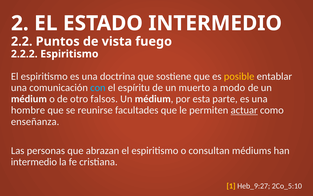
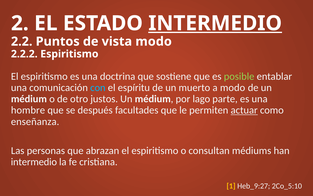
INTERMEDIO at (215, 23) underline: none -> present
vista fuego: fuego -> modo
posible colour: yellow -> light green
falsos: falsos -> justos
esta: esta -> lago
reunirse: reunirse -> después
